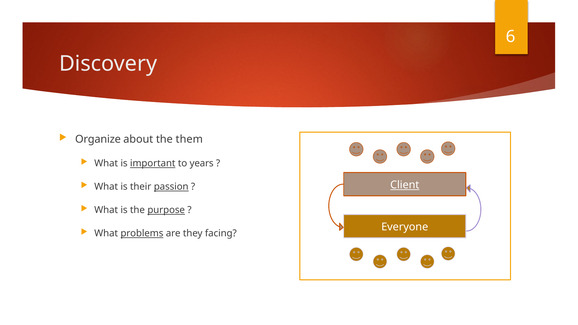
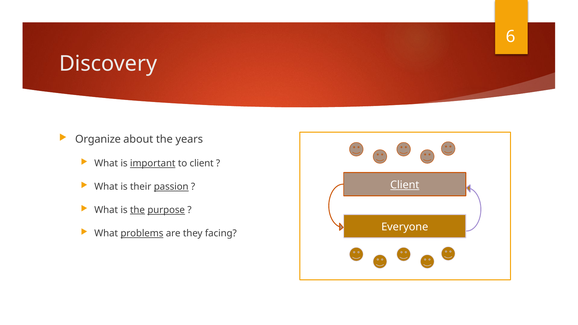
them: them -> years
to years: years -> client
the at (137, 210) underline: none -> present
